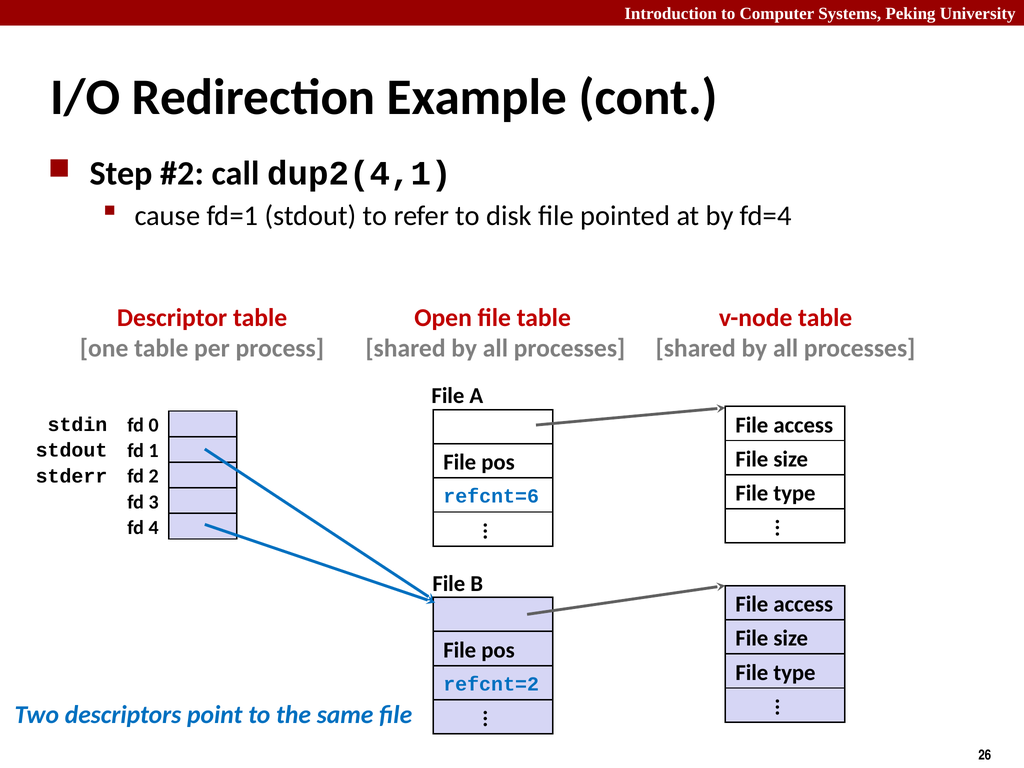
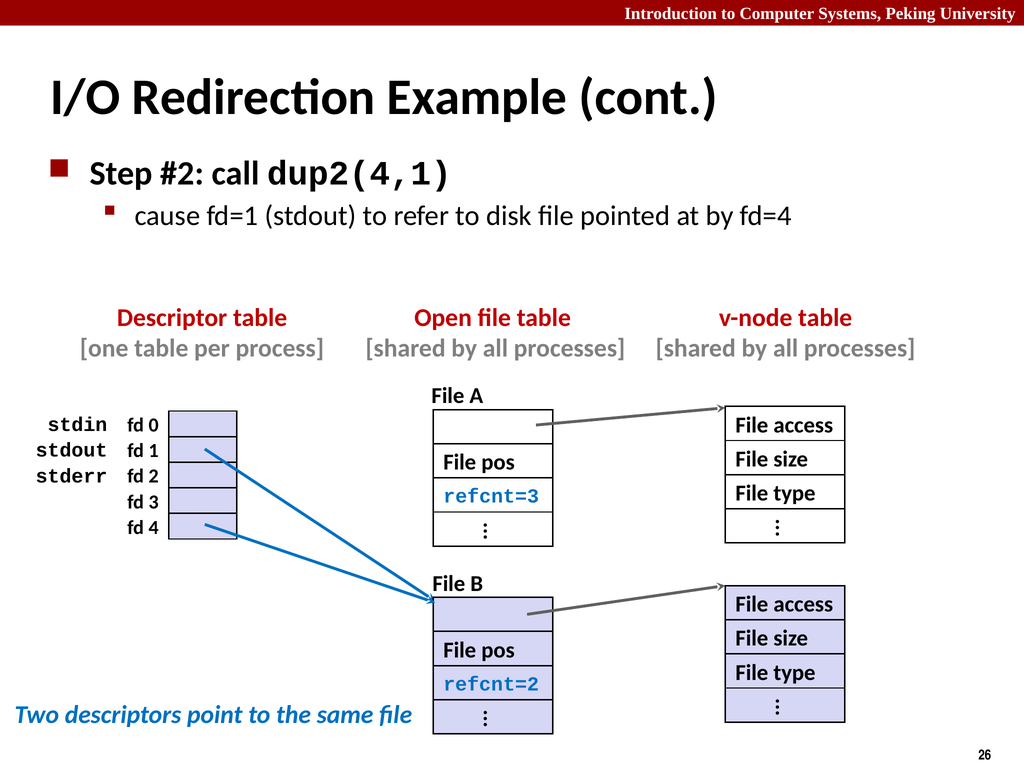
refcnt=6: refcnt=6 -> refcnt=3
